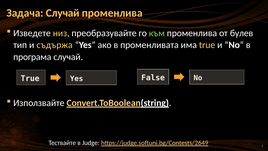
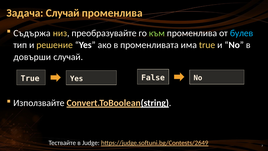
Изведете: Изведете -> Съдържа
булев colour: white -> light blue
съдържа: съдържа -> решение
програма: програма -> довърши
